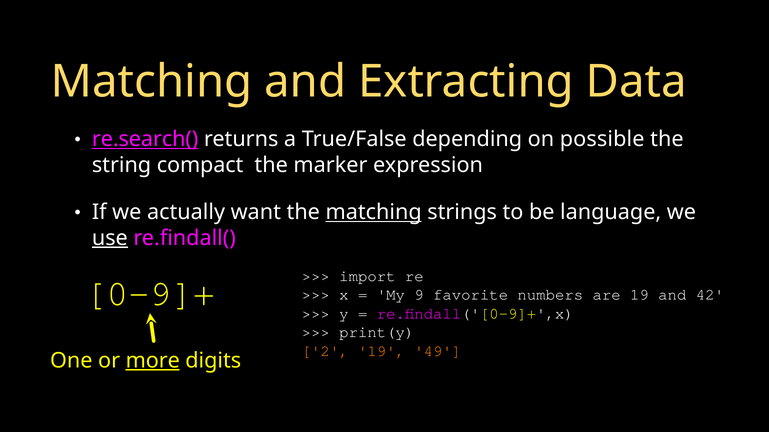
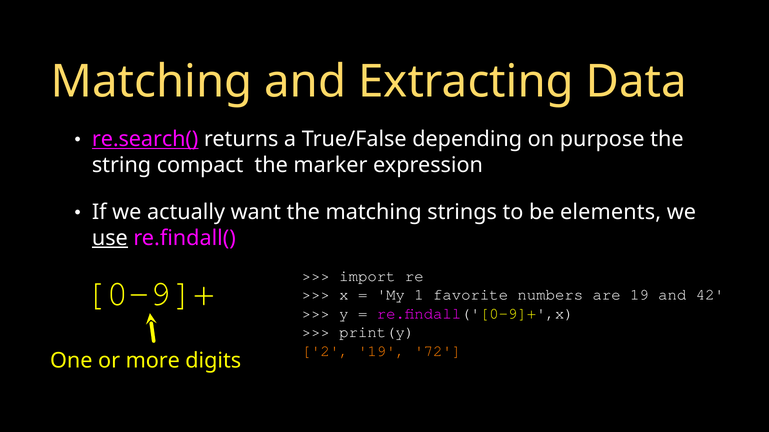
possible: possible -> purpose
matching at (374, 212) underline: present -> none
language: language -> elements
9: 9 -> 1
49: 49 -> 72
more underline: present -> none
